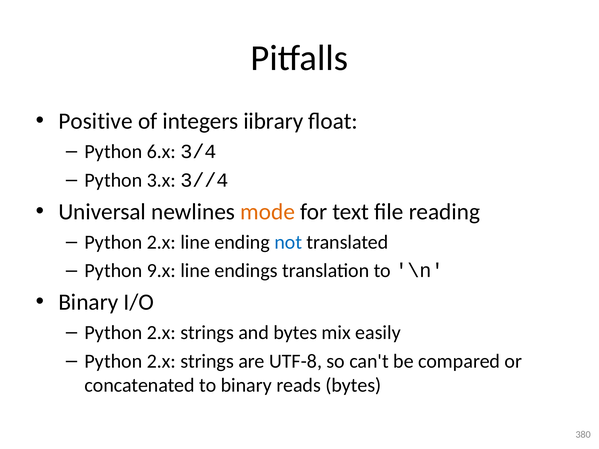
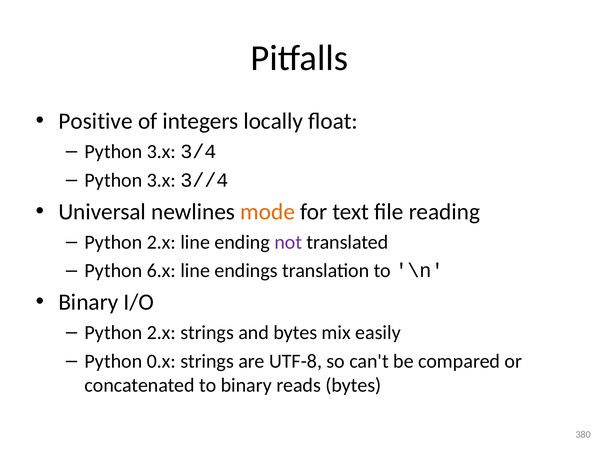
iibrary: iibrary -> locally
6.x at (161, 152): 6.x -> 3.x
not colour: blue -> purple
9.x: 9.x -> 6.x
2.x at (161, 361): 2.x -> 0.x
